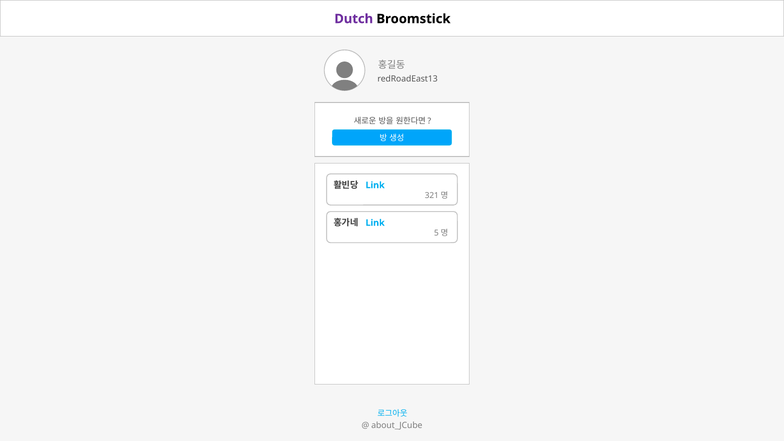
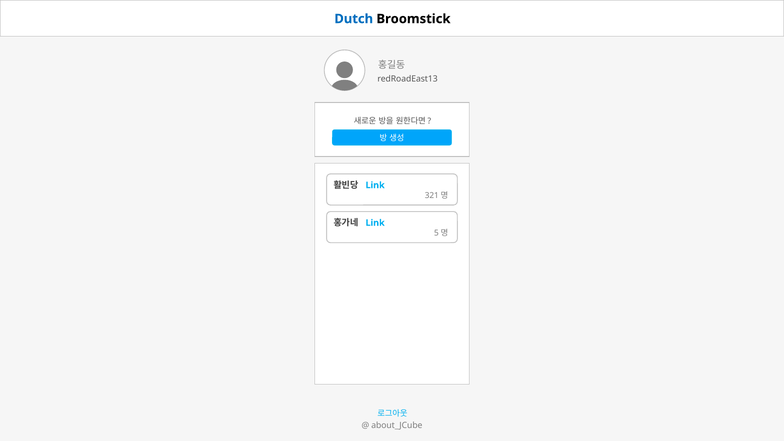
Dutch colour: purple -> blue
